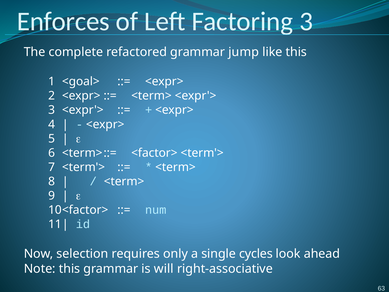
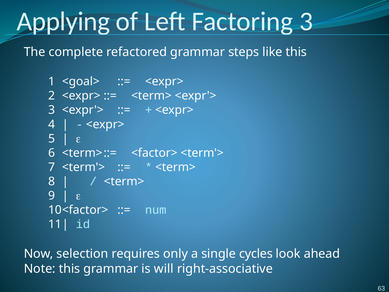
Enforces: Enforces -> Applying
jump: jump -> steps
